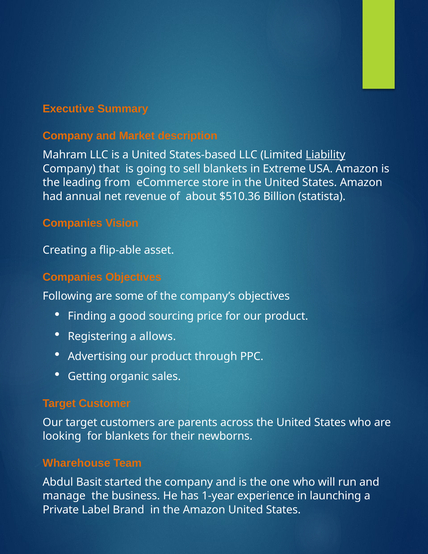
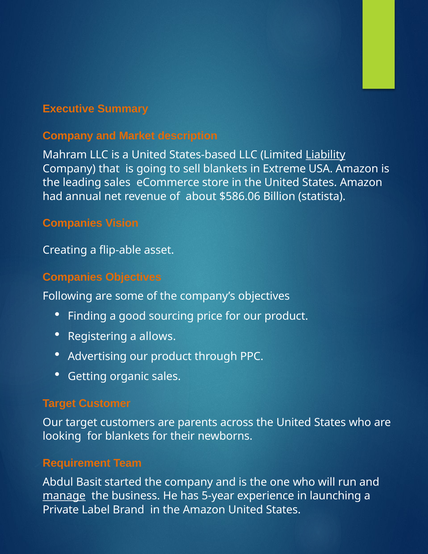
leading from: from -> sales
$510.36: $510.36 -> $586.06
Wharehouse: Wharehouse -> Requirement
manage underline: none -> present
1-year: 1-year -> 5-year
